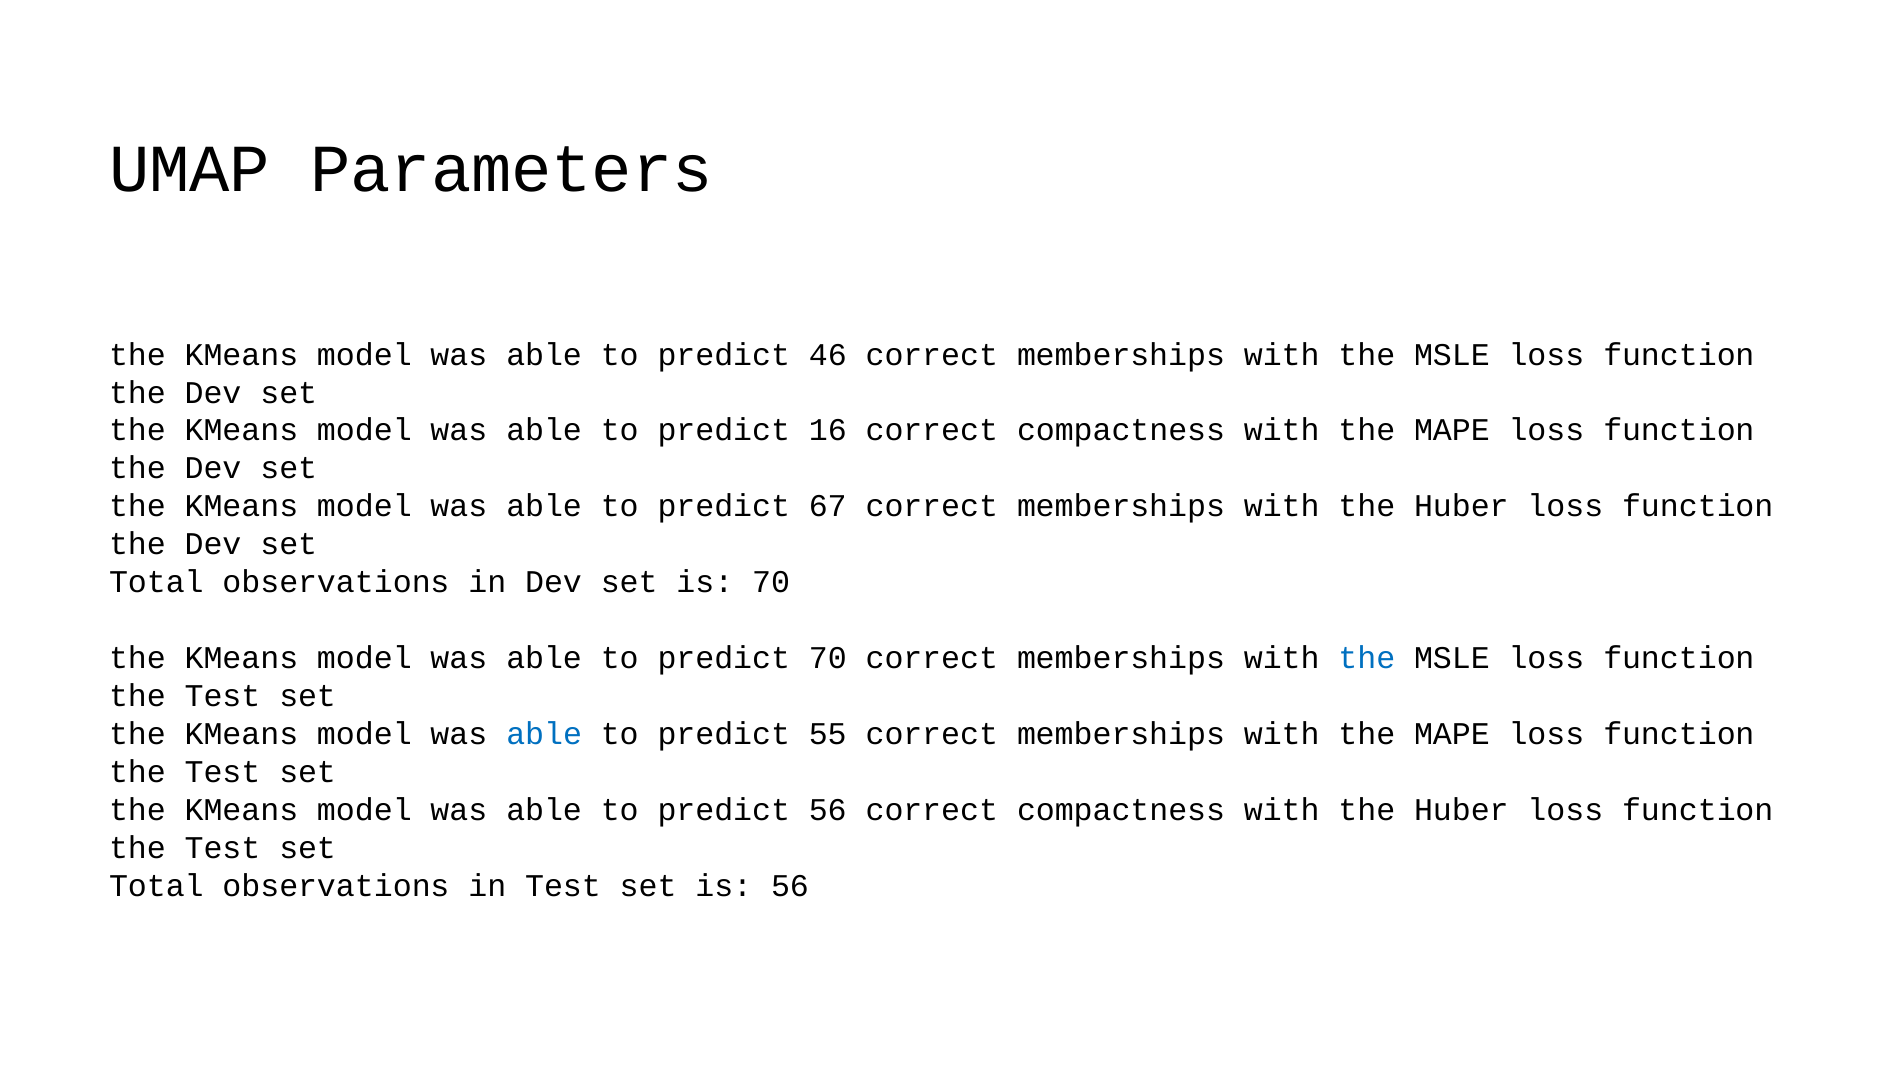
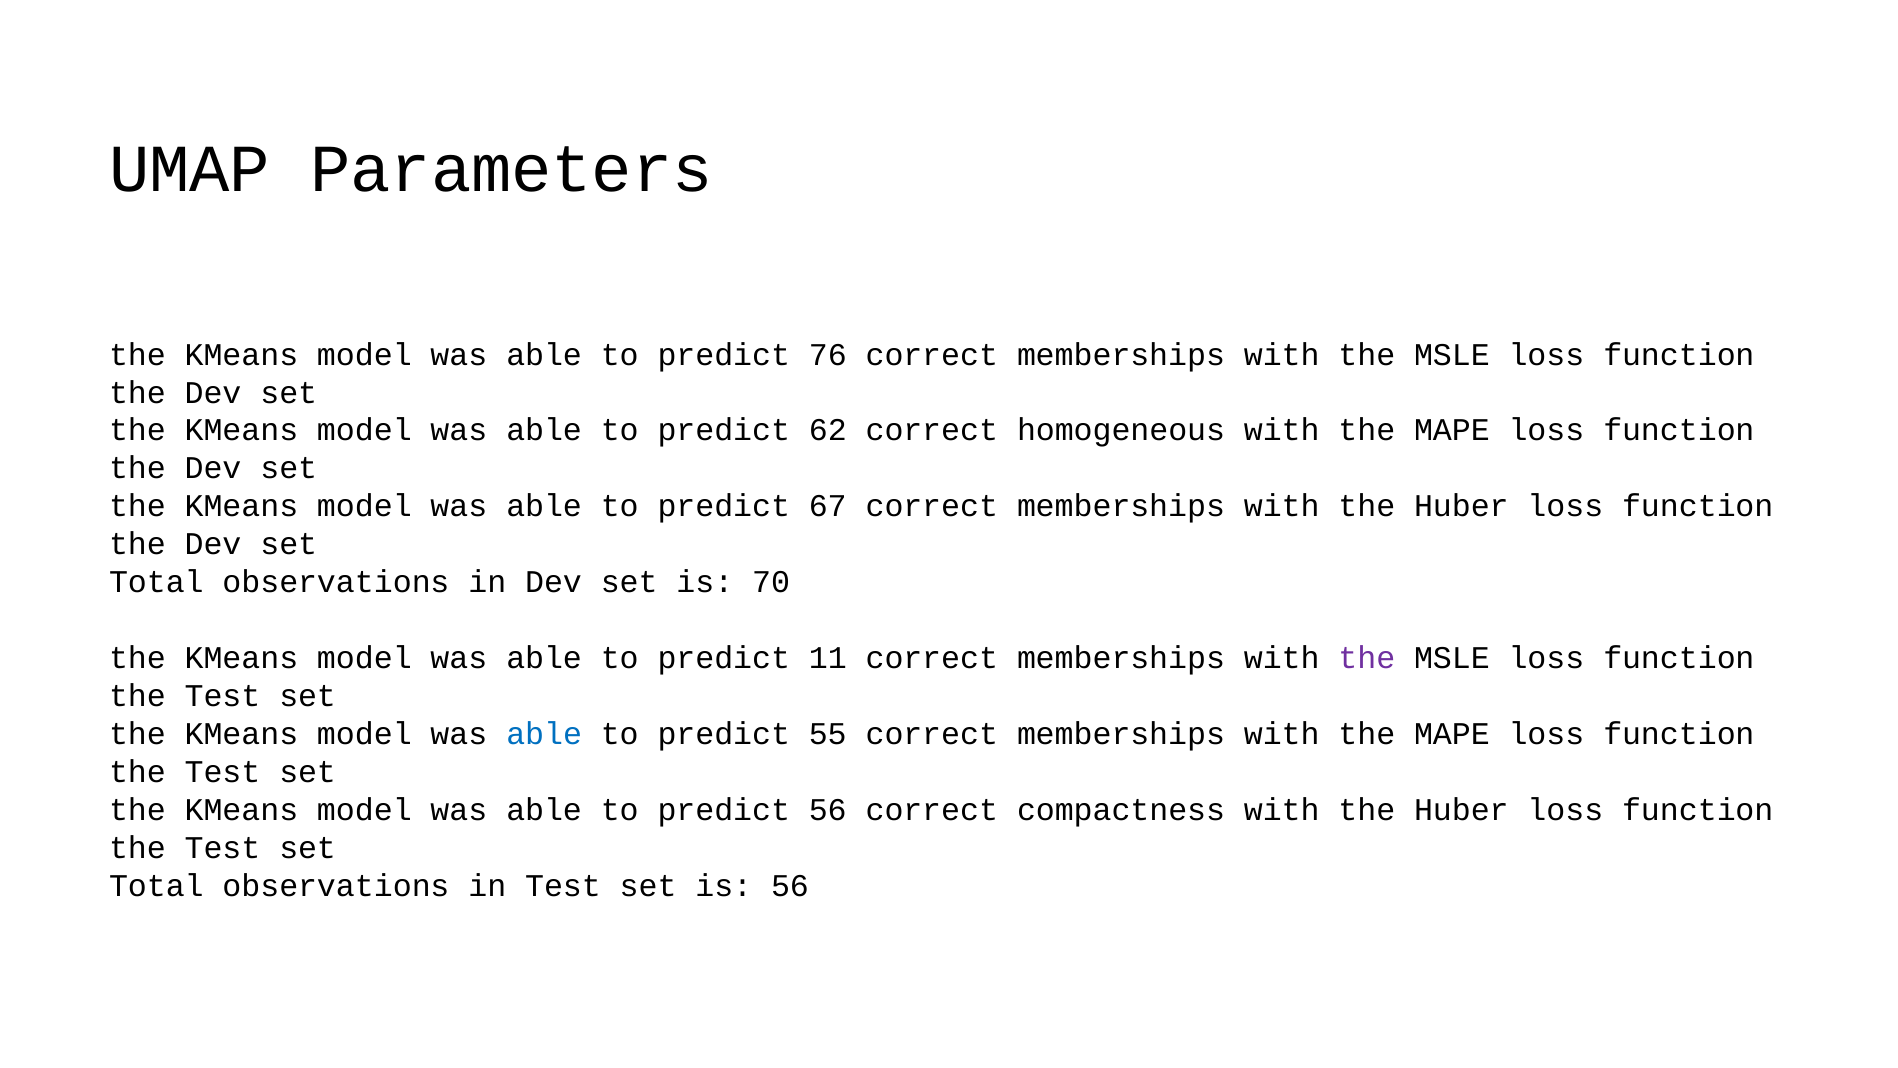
46: 46 -> 76
16: 16 -> 62
compactness at (1121, 430): compactness -> homogeneous
predict 70: 70 -> 11
the at (1367, 658) colour: blue -> purple
